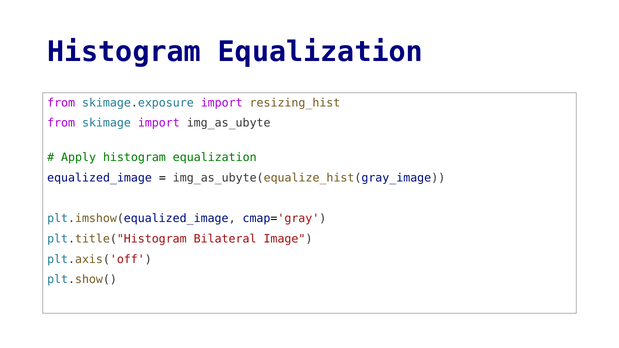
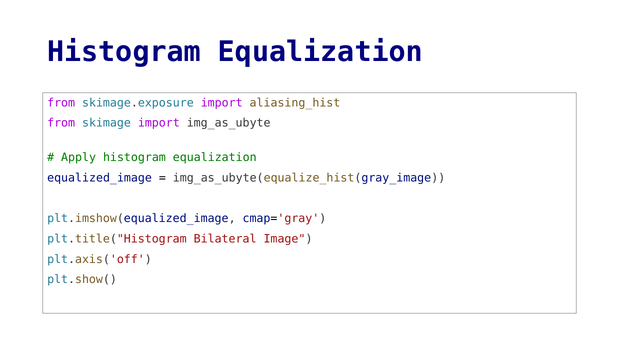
resizing_hist: resizing_hist -> aliasing_hist
